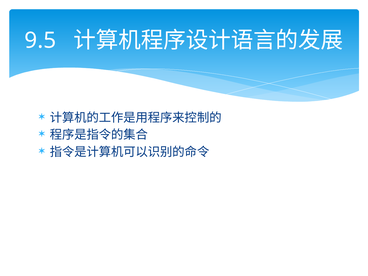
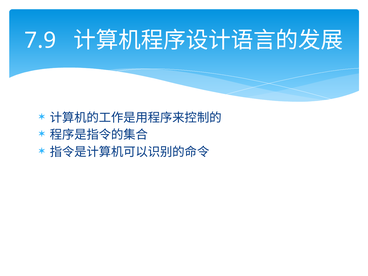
9.5: 9.5 -> 7.9
